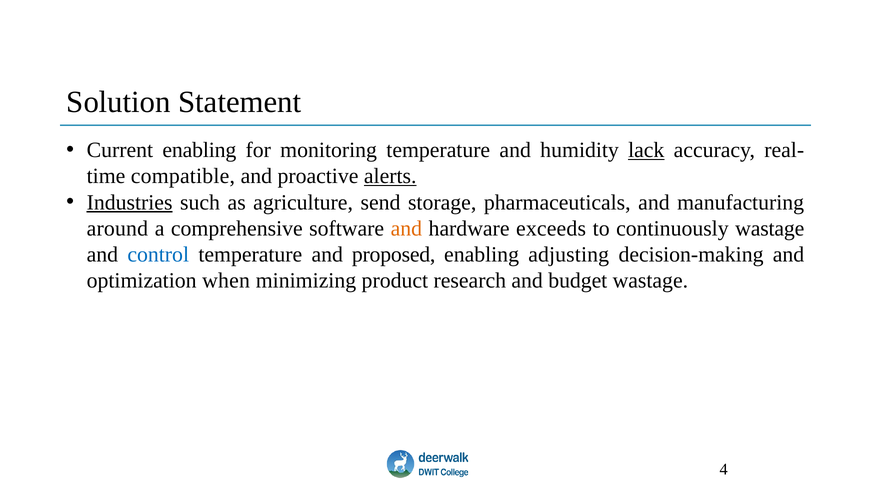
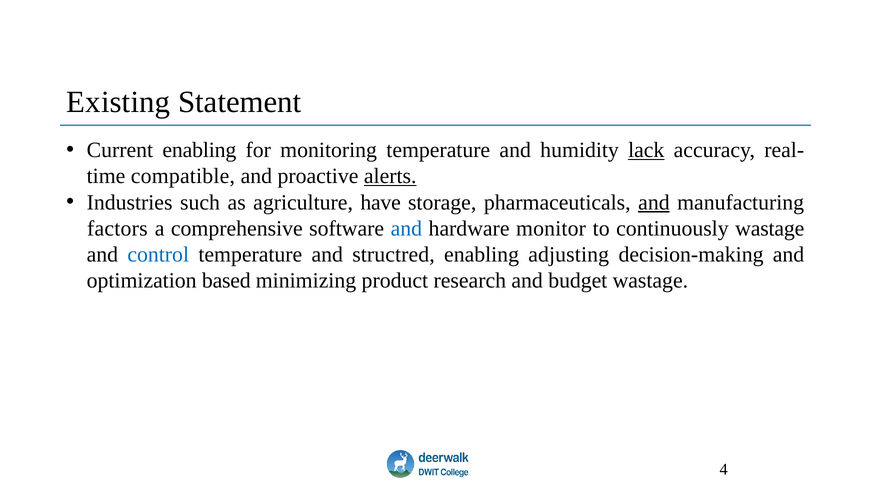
Solution: Solution -> Existing
Industries underline: present -> none
send: send -> have
and at (654, 202) underline: none -> present
around: around -> factors
and at (406, 228) colour: orange -> blue
exceeds: exceeds -> monitor
proposed: proposed -> structred
when: when -> based
